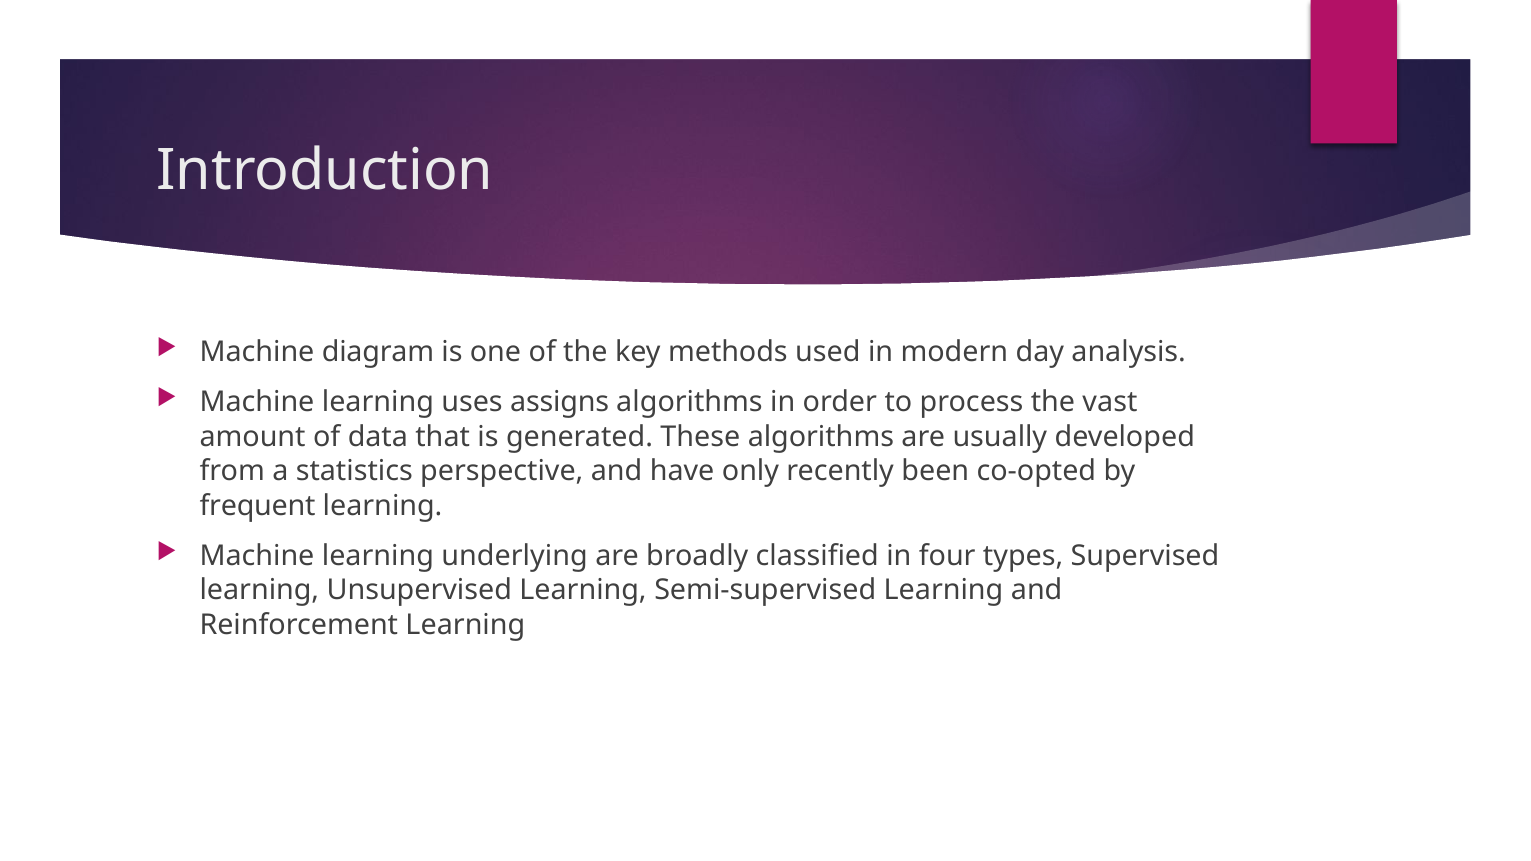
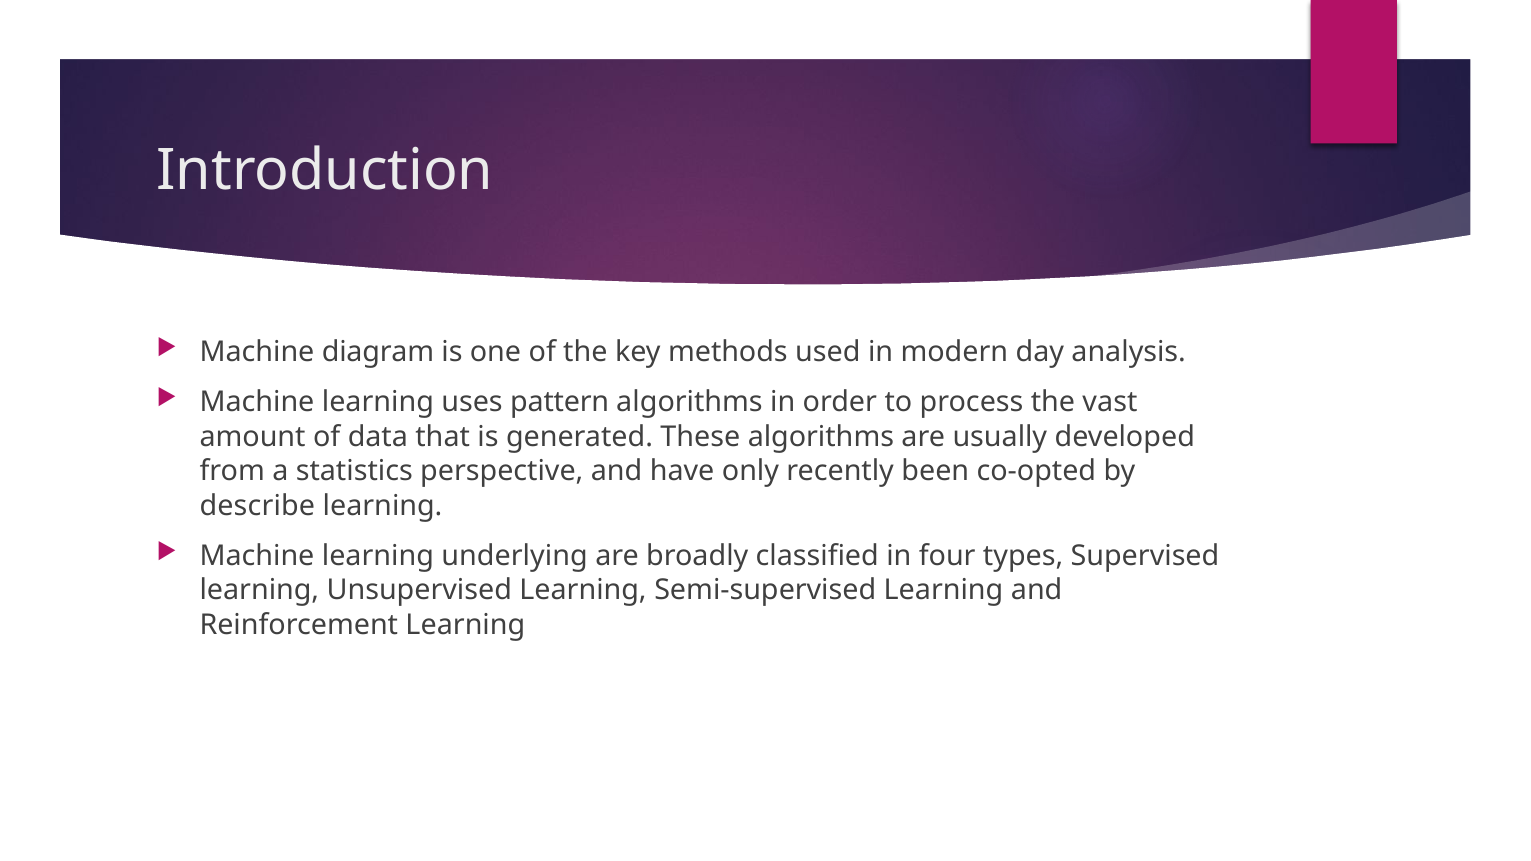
assigns: assigns -> pattern
frequent: frequent -> describe
